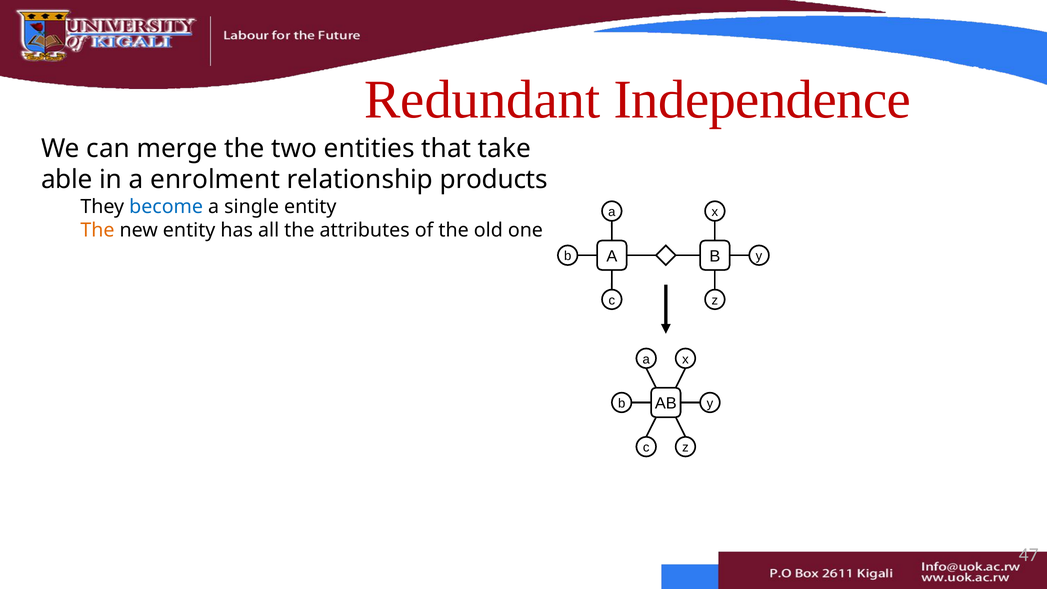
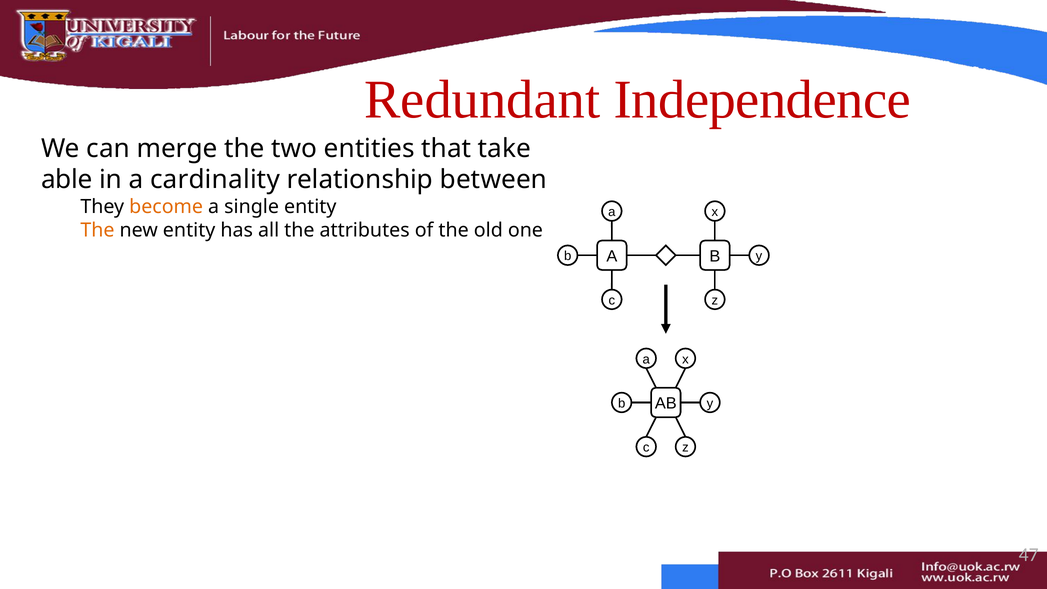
enrolment: enrolment -> cardinality
products: products -> between
become colour: blue -> orange
